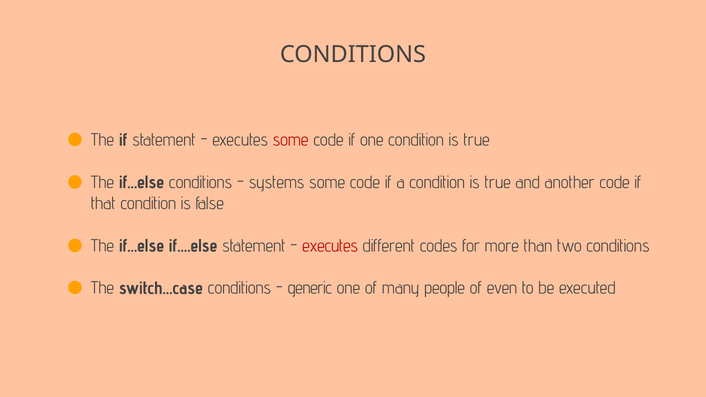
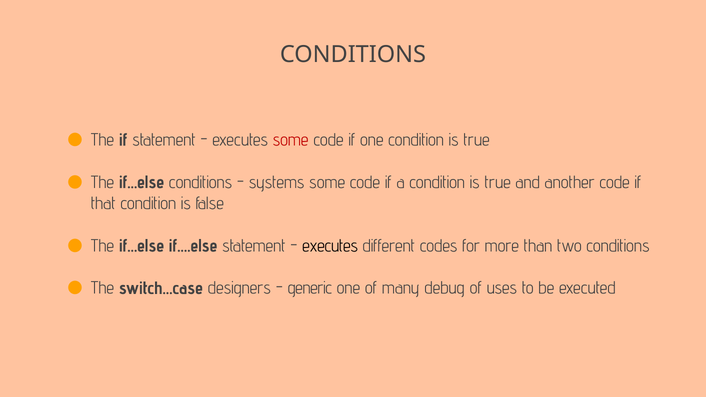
executes at (330, 246) colour: red -> black
switch...case conditions: conditions -> designers
people: people -> debug
even: even -> uses
